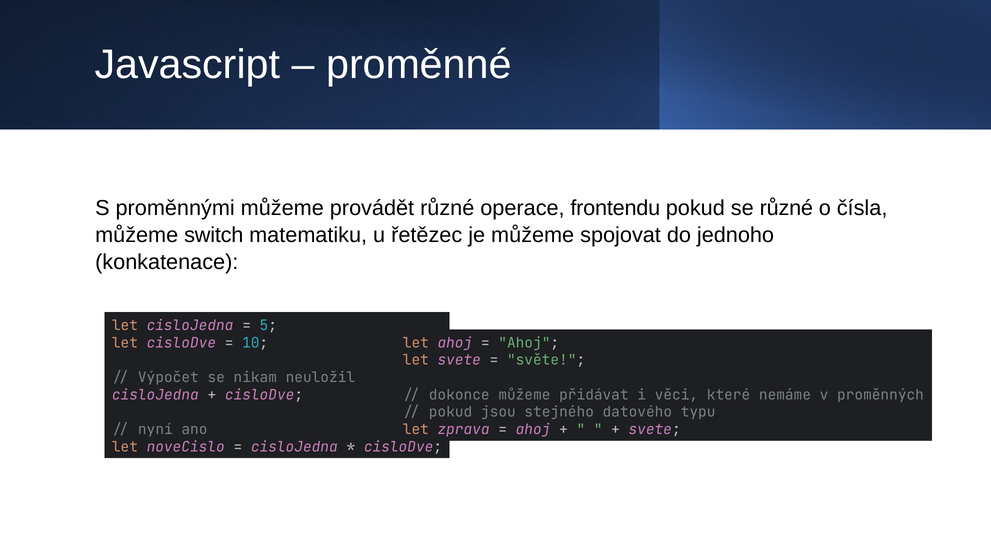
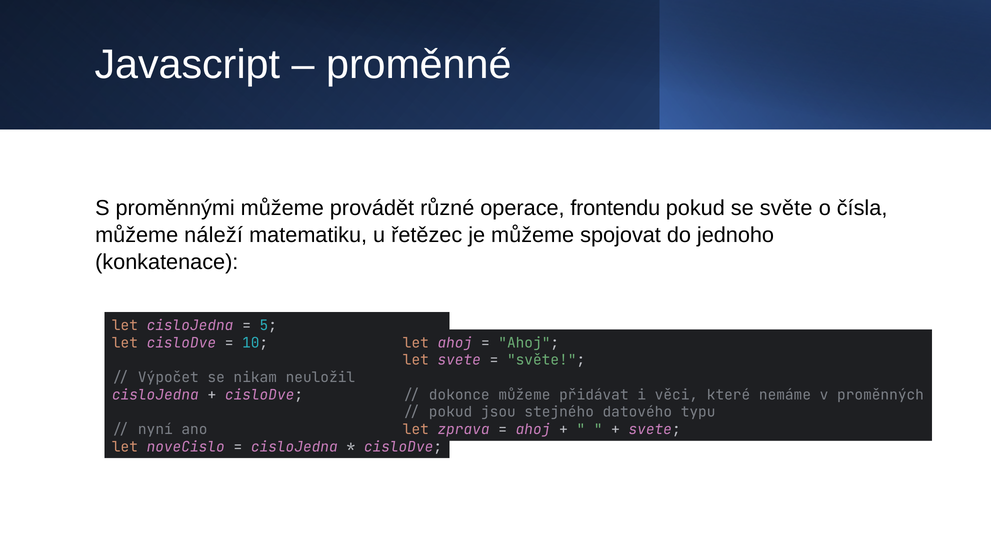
se různé: různé -> světe
switch: switch -> náleží
